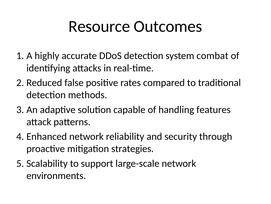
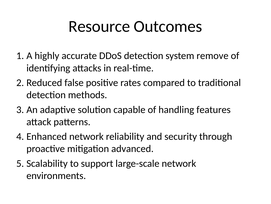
combat: combat -> remove
strategies: strategies -> advanced
